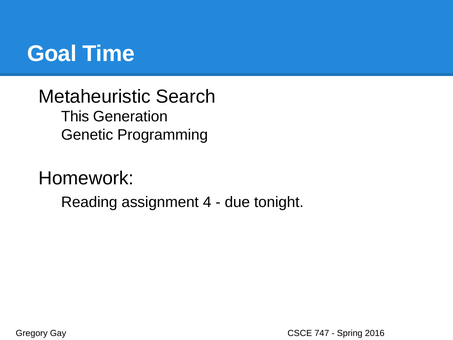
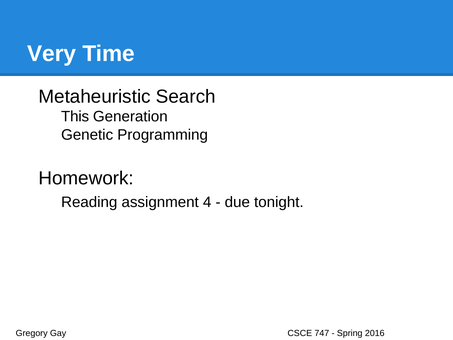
Goal: Goal -> Very
